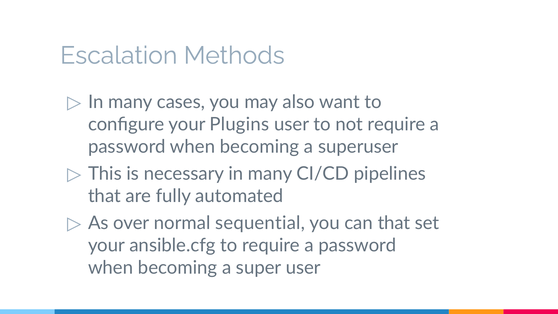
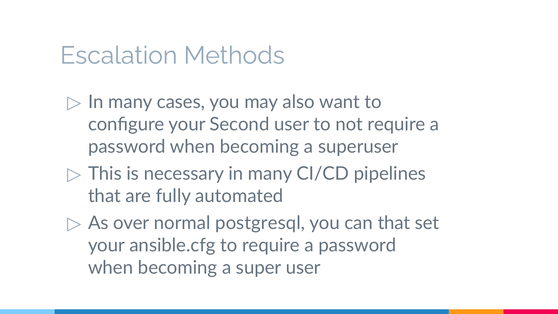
Plugins: Plugins -> Second
sequential: sequential -> postgresql
